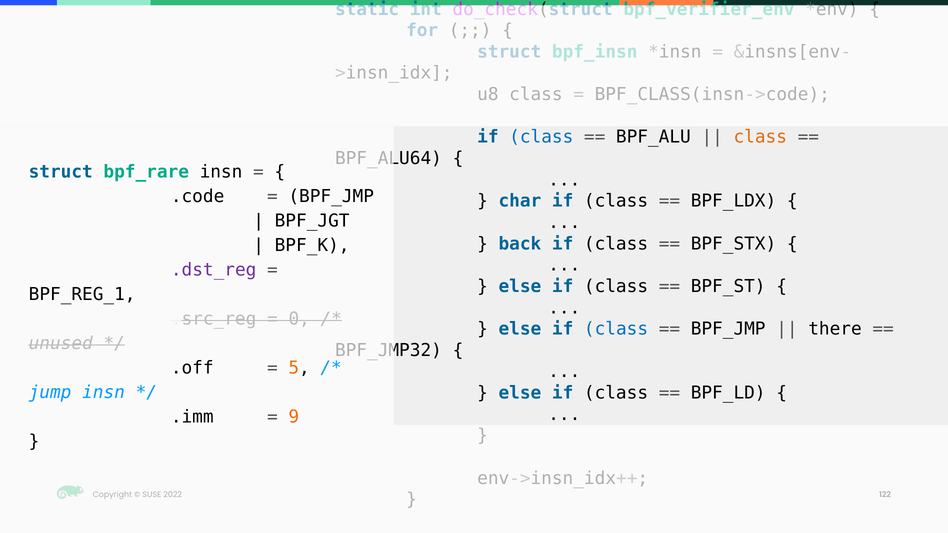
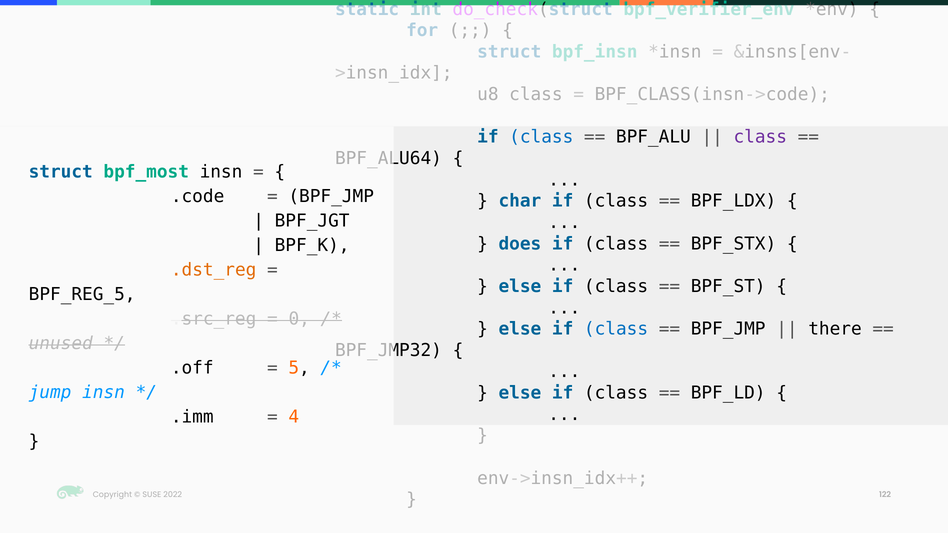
class at (760, 137) colour: orange -> purple
bpf_rare: bpf_rare -> bpf_most
back: back -> does
.dst_reg colour: purple -> orange
BPF_REG_1: BPF_REG_1 -> BPF_REG_5
9: 9 -> 4
